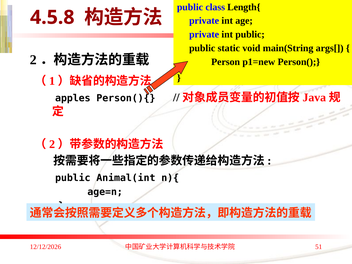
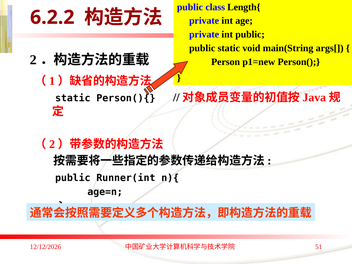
4.5.8: 4.5.8 -> 6.2.2
apples at (73, 98): apples -> static
Animal(int: Animal(int -> Runner(int
